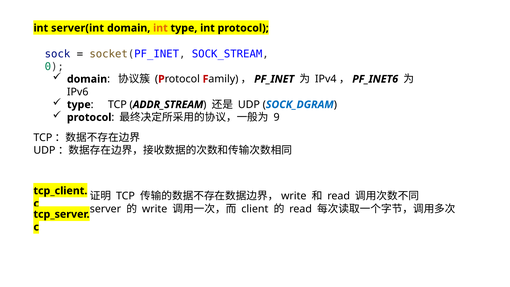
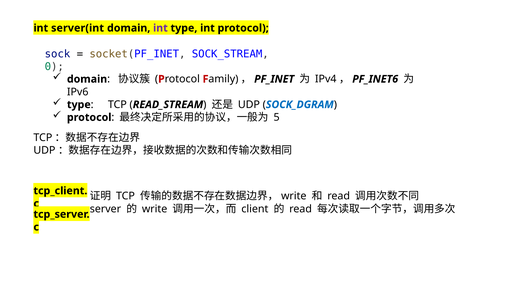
int at (160, 28) colour: orange -> purple
ADDR_STREAM: ADDR_STREAM -> READ_STREAM
9: 9 -> 5
